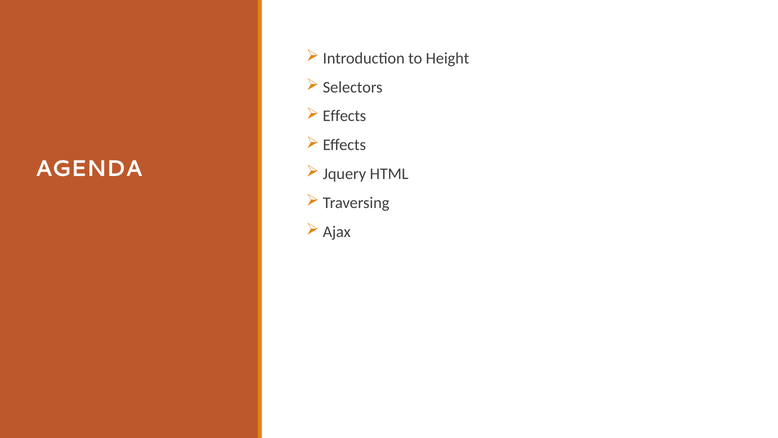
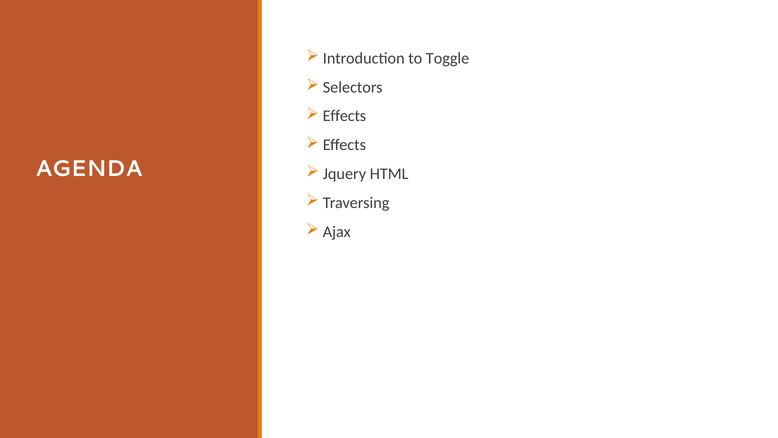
Height: Height -> Toggle
